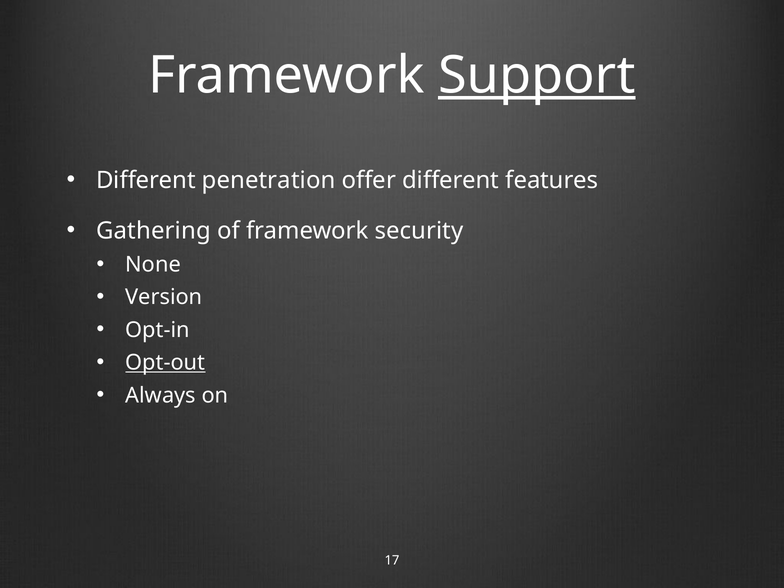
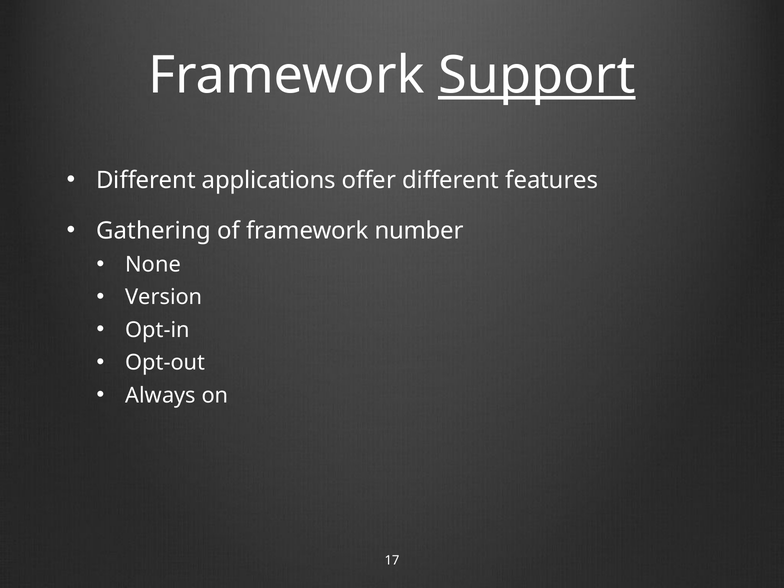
penetration: penetration -> applications
security: security -> number
Opt-out underline: present -> none
